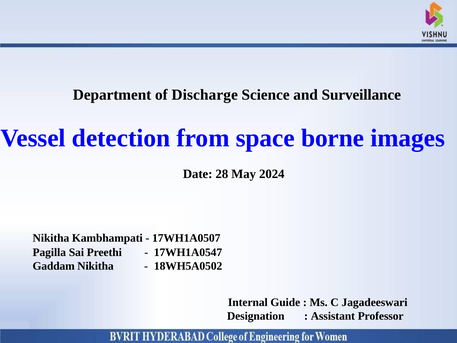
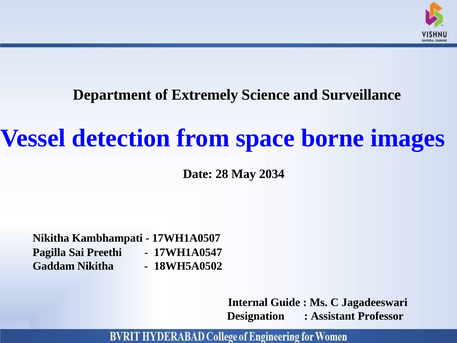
Discharge: Discharge -> Extremely
2024: 2024 -> 2034
